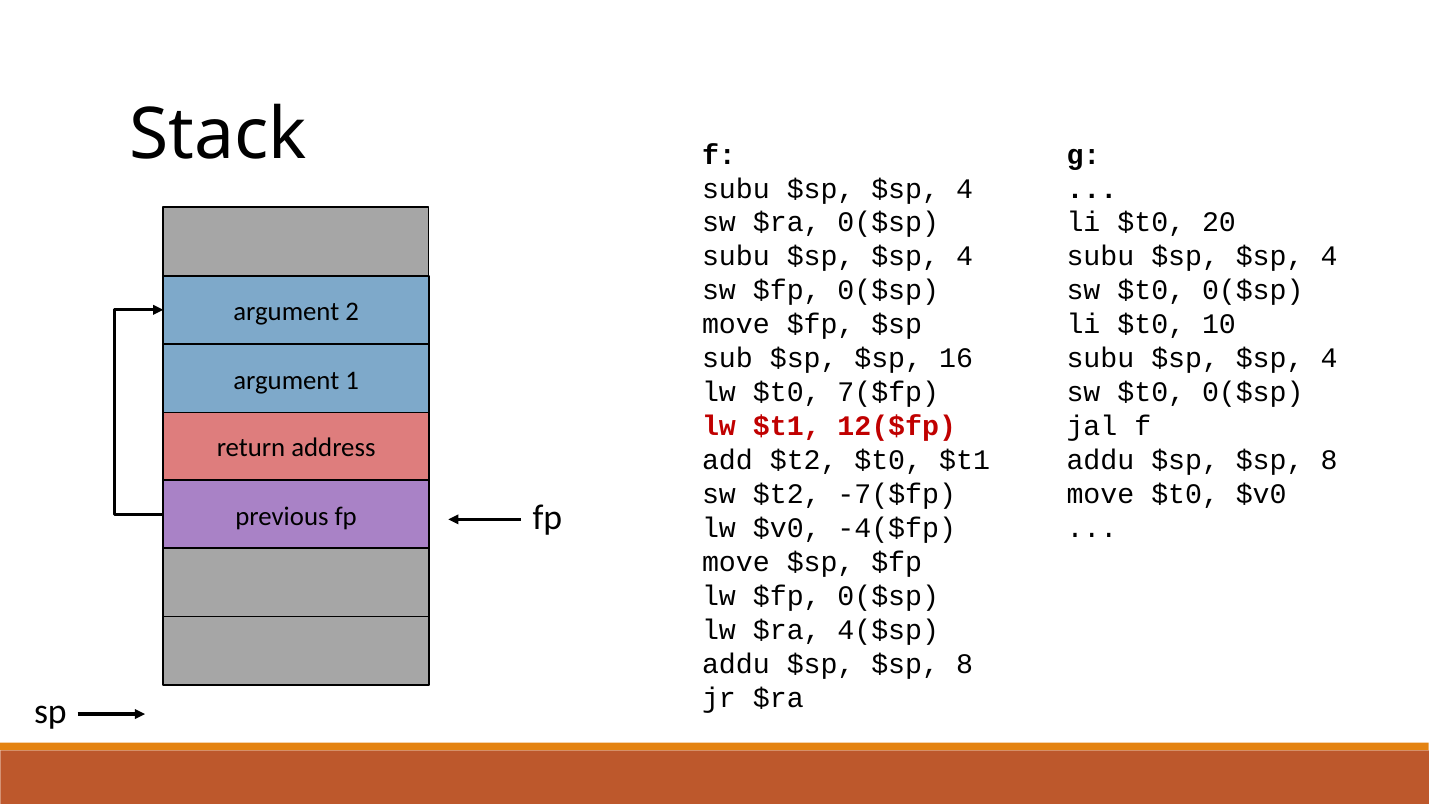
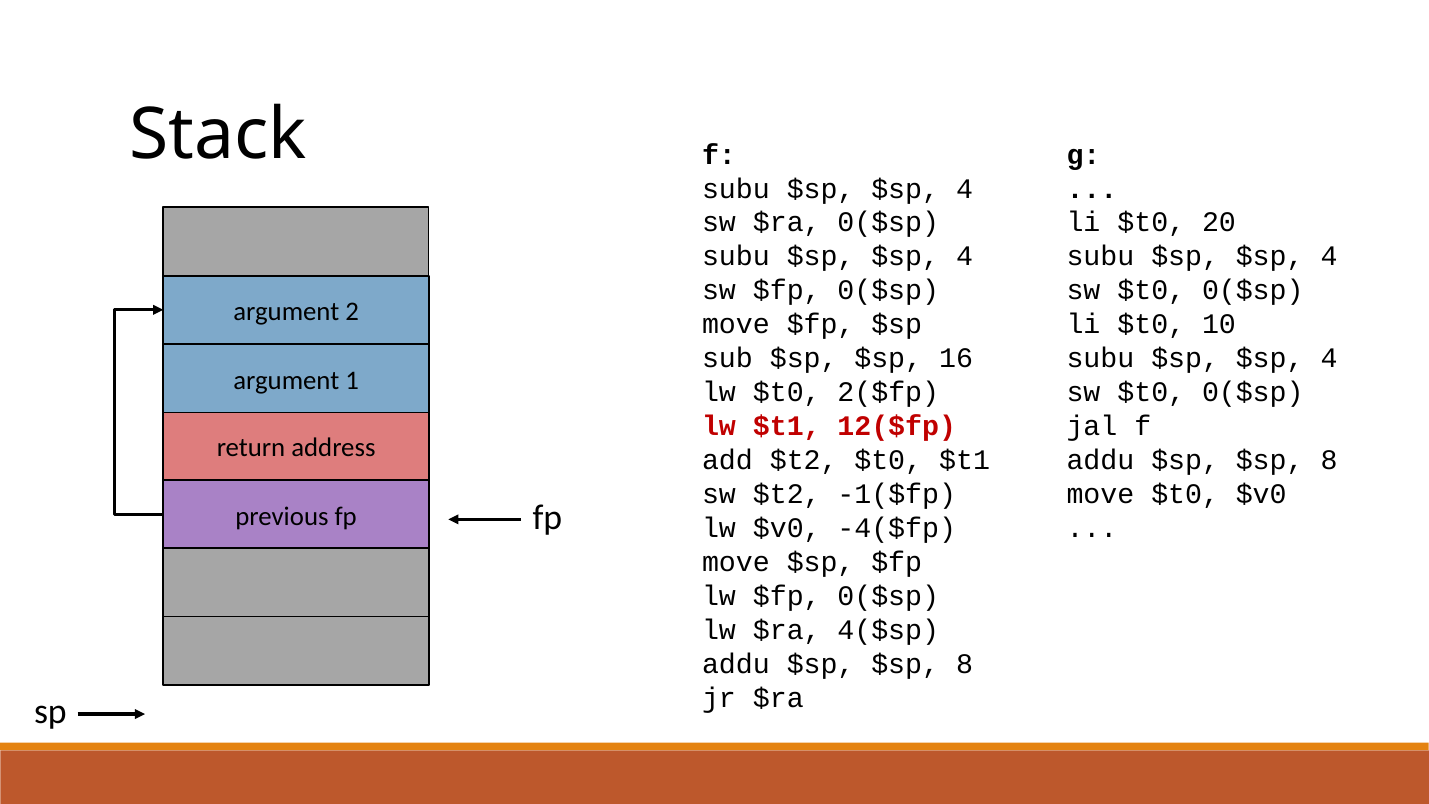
7($fp: 7($fp -> 2($fp
-7($fp: -7($fp -> -1($fp
